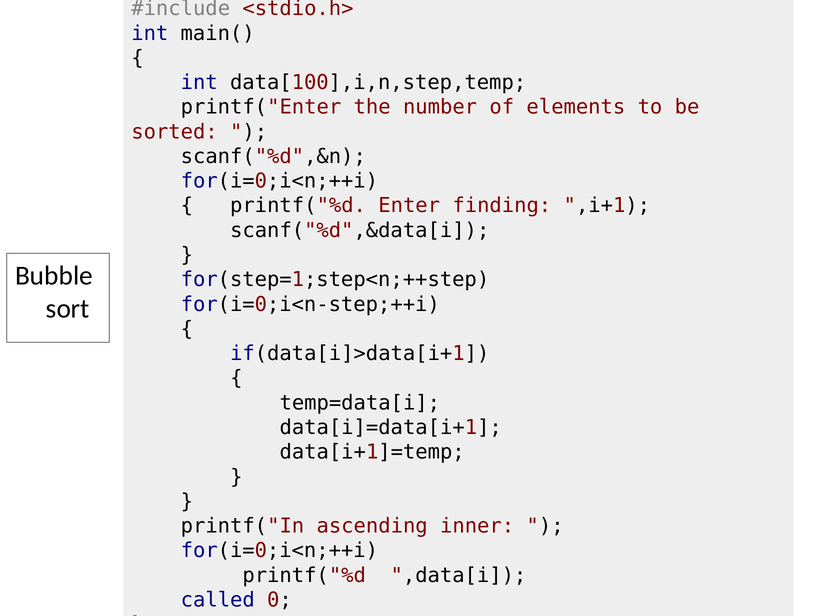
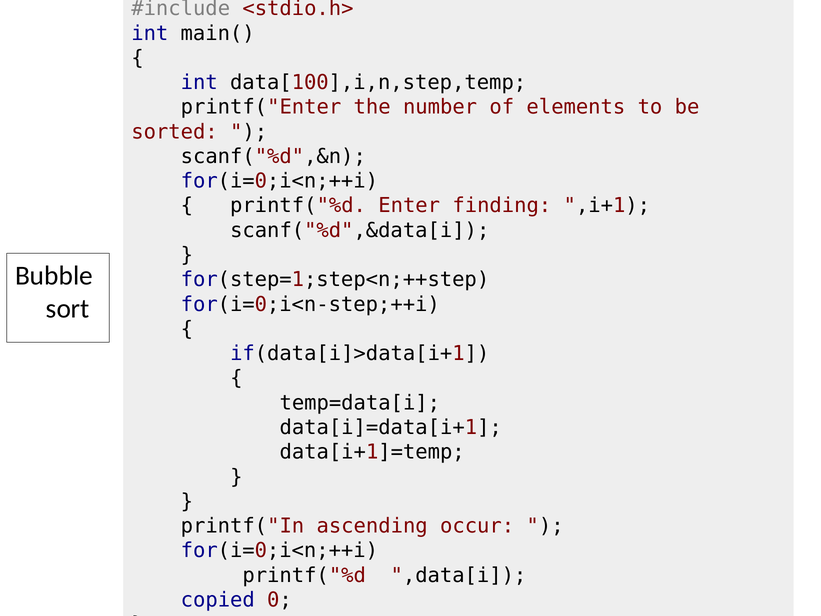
inner: inner -> occur
called: called -> copied
